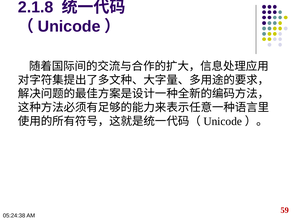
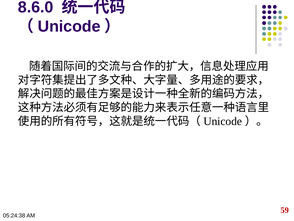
2.1.8: 2.1.8 -> 8.6.0
